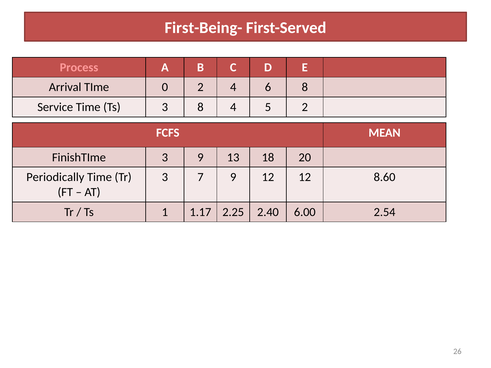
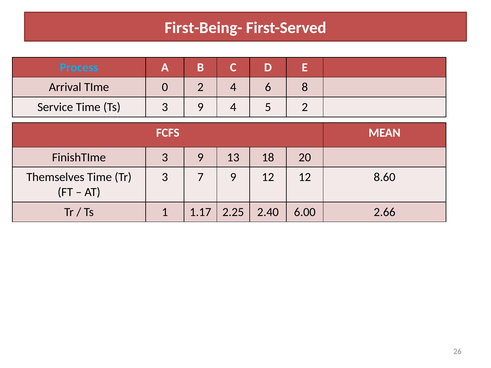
Process colour: pink -> light blue
Ts 3 8: 8 -> 9
Periodically: Periodically -> Themselves
2.54: 2.54 -> 2.66
